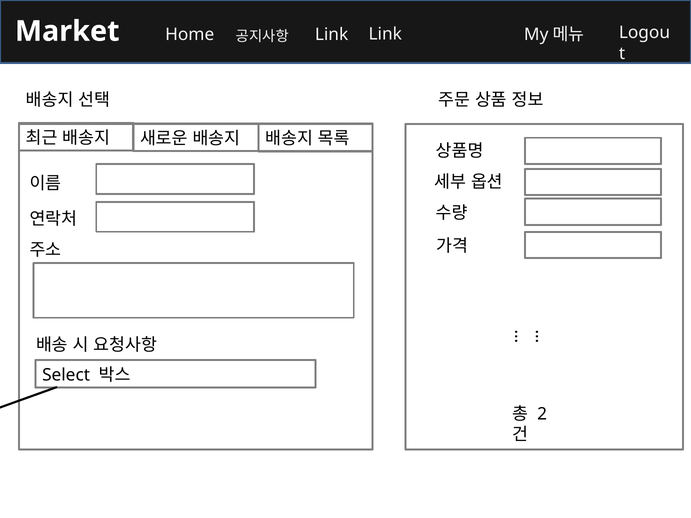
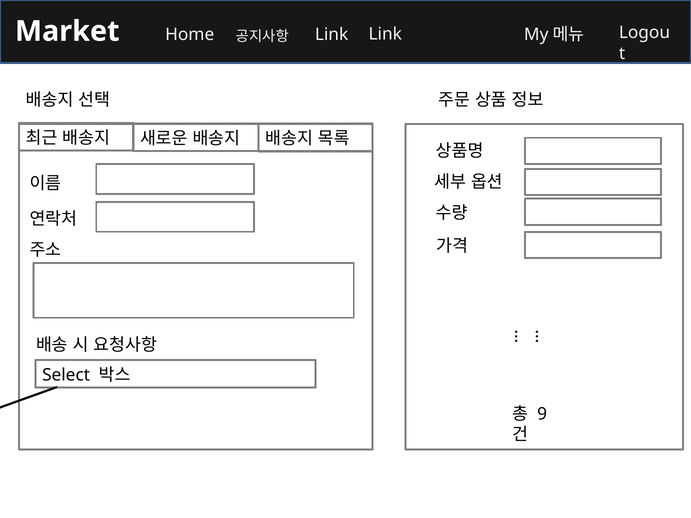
2: 2 -> 9
